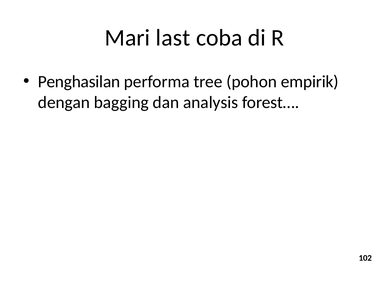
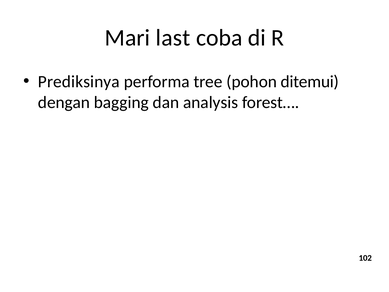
Penghasilan: Penghasilan -> Prediksinya
empirik: empirik -> ditemui
